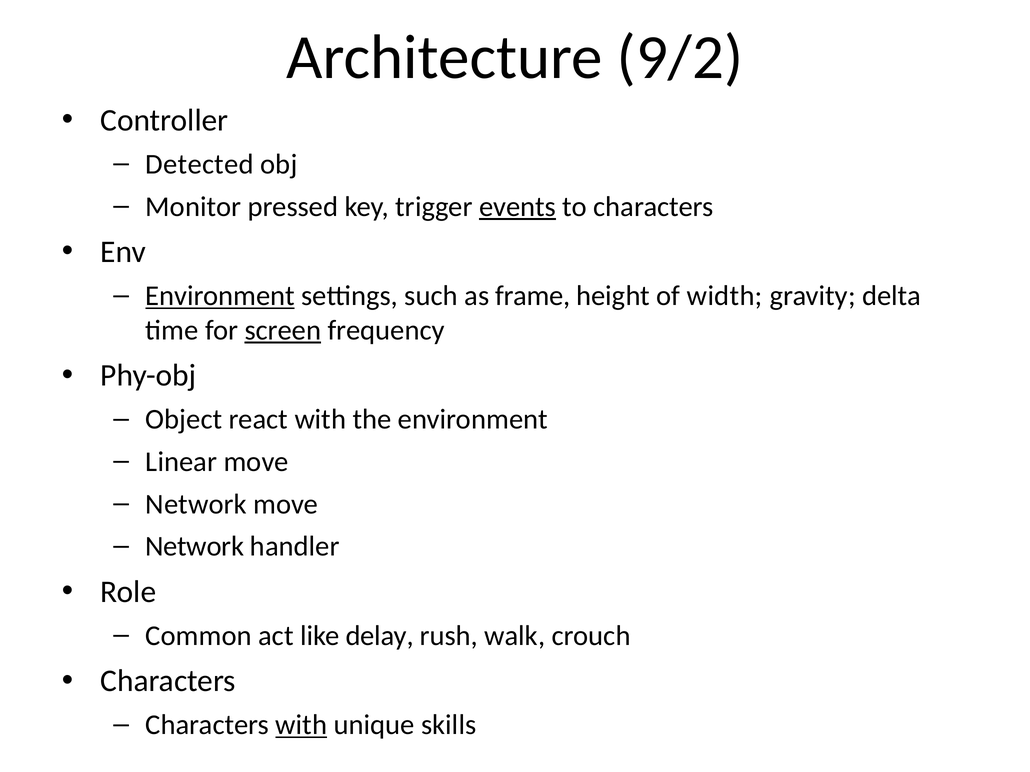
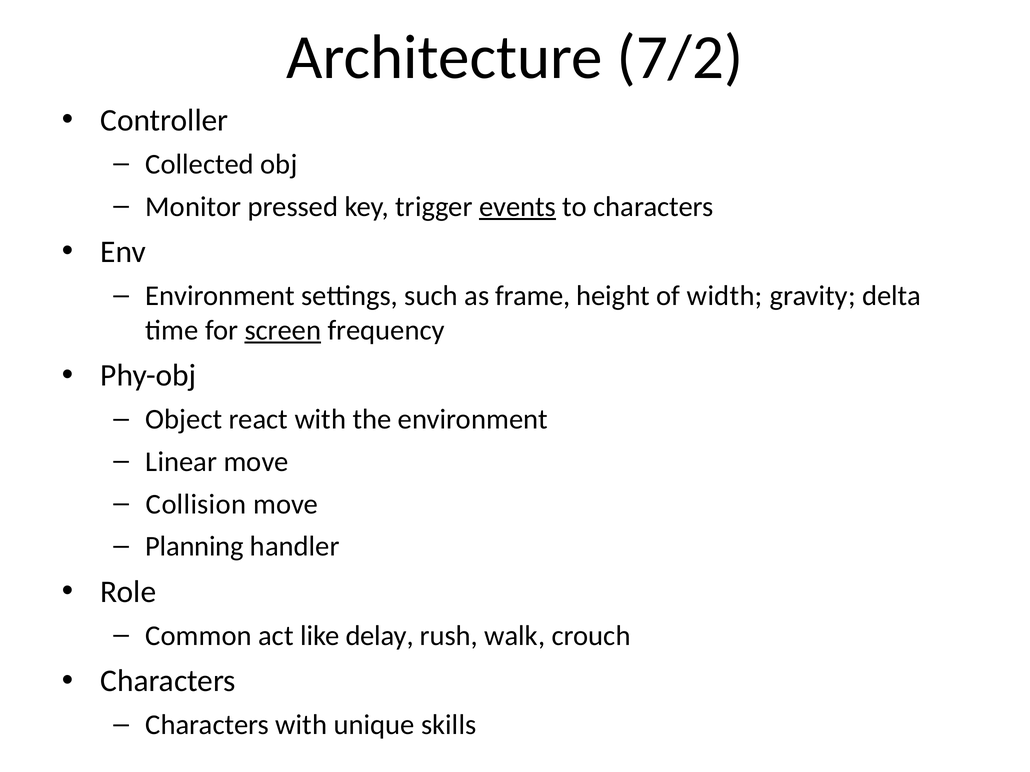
9/2: 9/2 -> 7/2
Detected: Detected -> Collected
Environment at (220, 296) underline: present -> none
Network at (196, 504): Network -> Collision
Network at (195, 547): Network -> Planning
with at (301, 725) underline: present -> none
